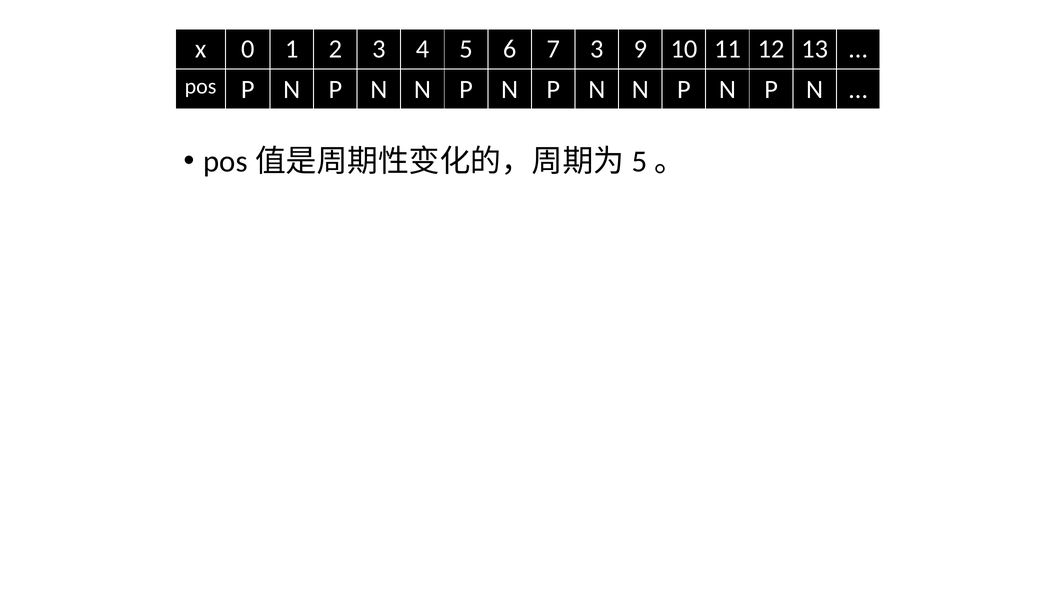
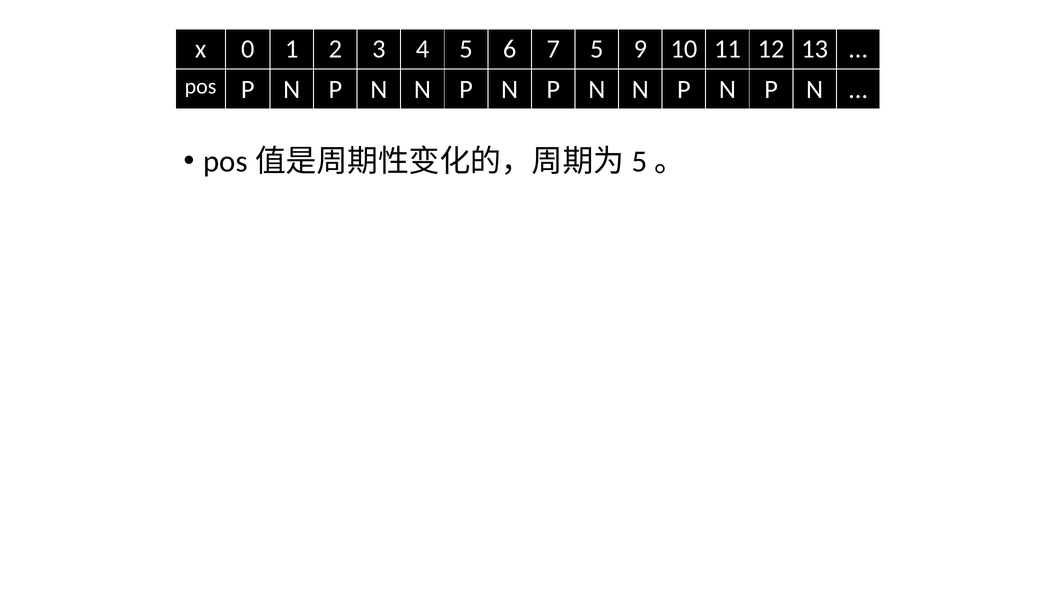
7 3: 3 -> 5
